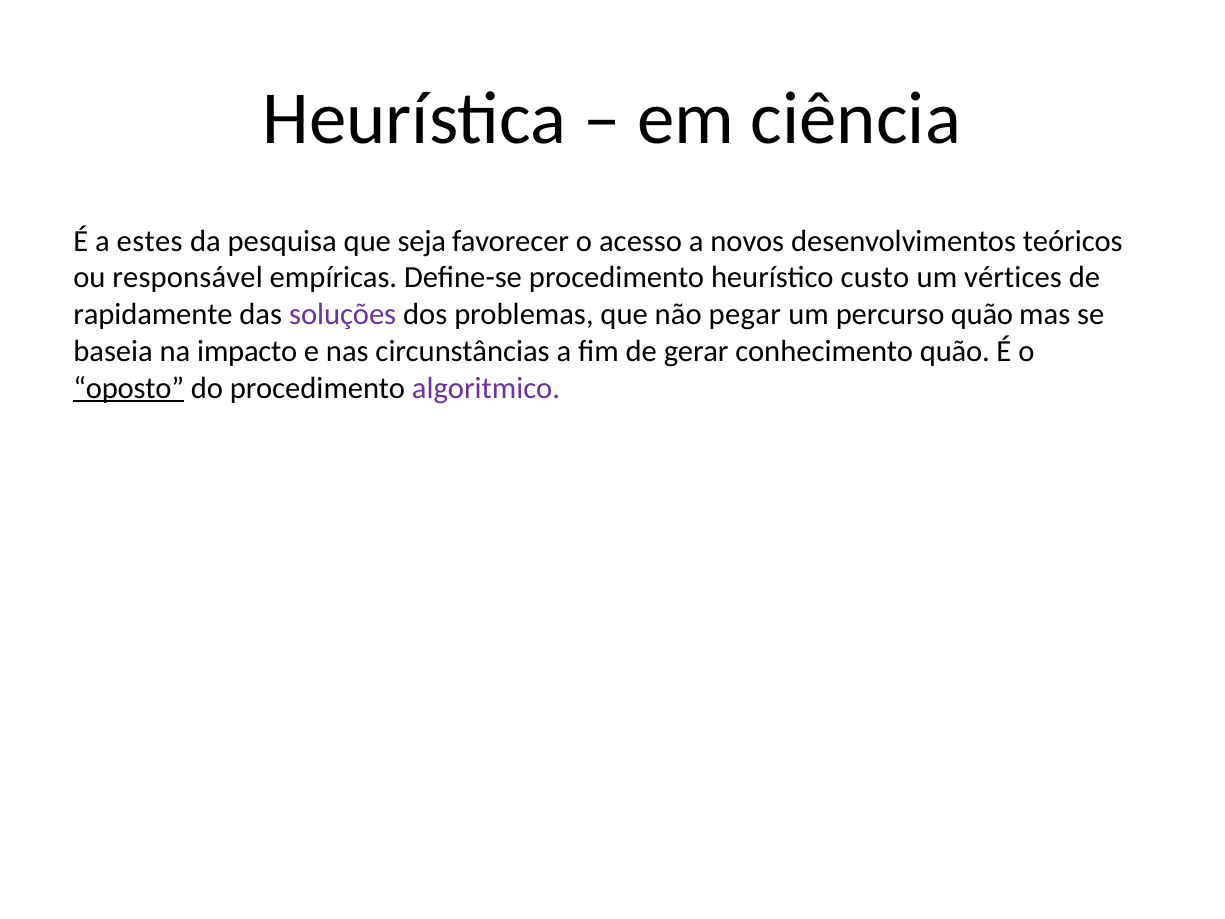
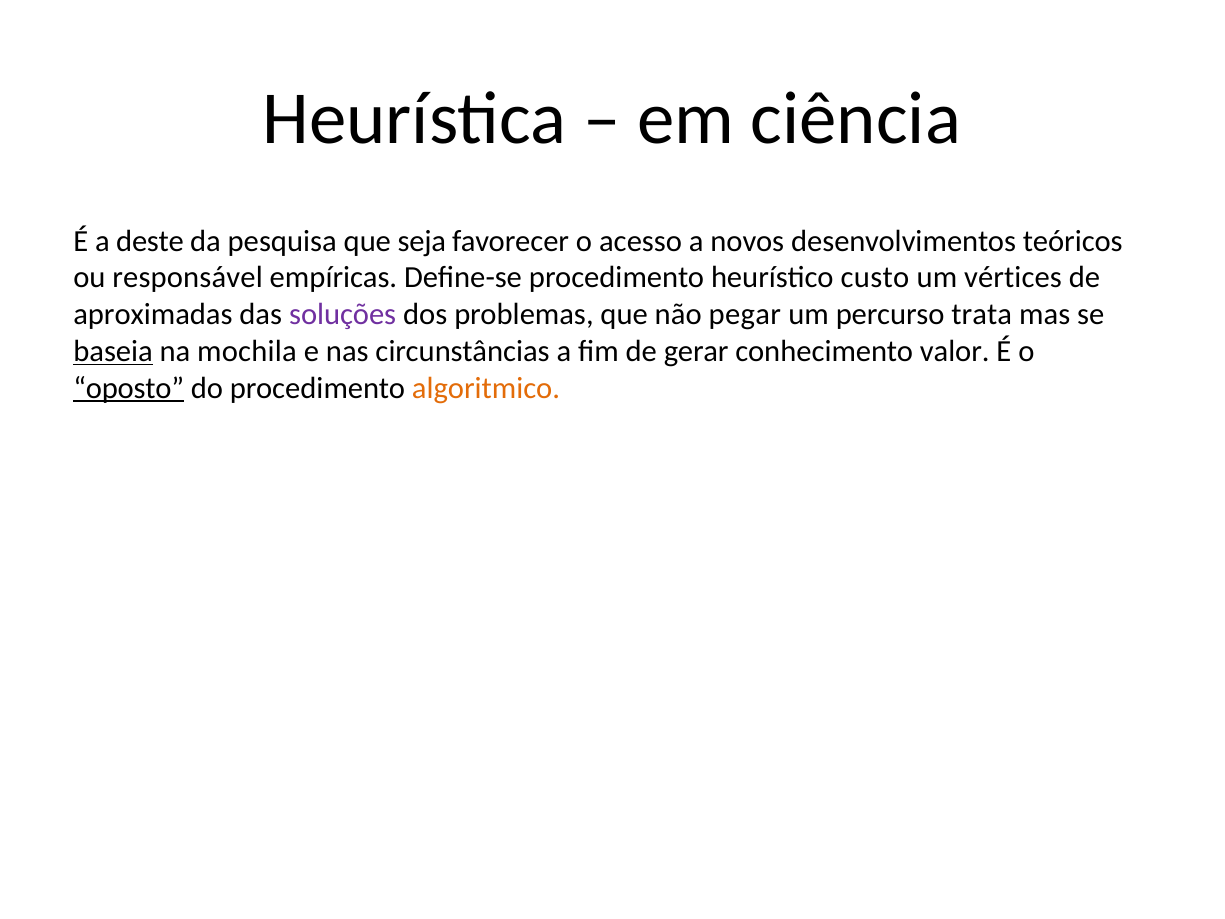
estes: estes -> deste
rapidamente: rapidamente -> aproximadas
percurso quão: quão -> trata
baseia underline: none -> present
impacto: impacto -> mochila
conhecimento quão: quão -> valor
algoritmico colour: purple -> orange
